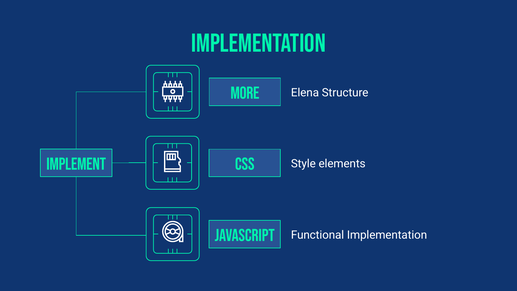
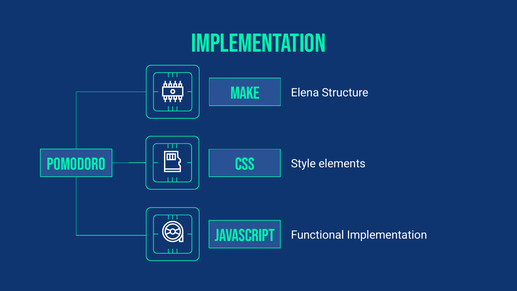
MORE: MORE -> MAKE
Implement: Implement -> Pomodoro
